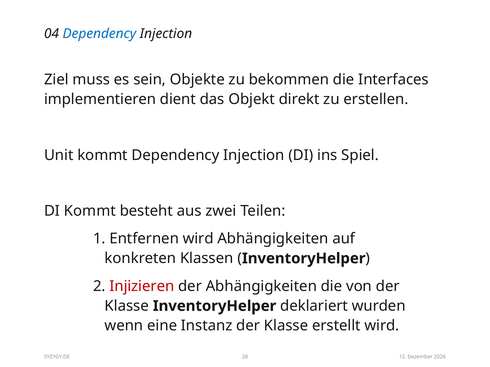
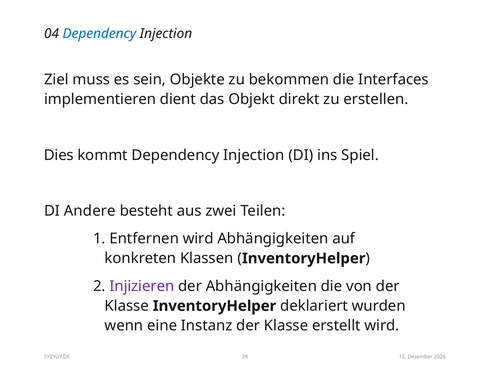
Unit: Unit -> Dies
DI Kommt: Kommt -> Andere
Injizieren colour: red -> purple
